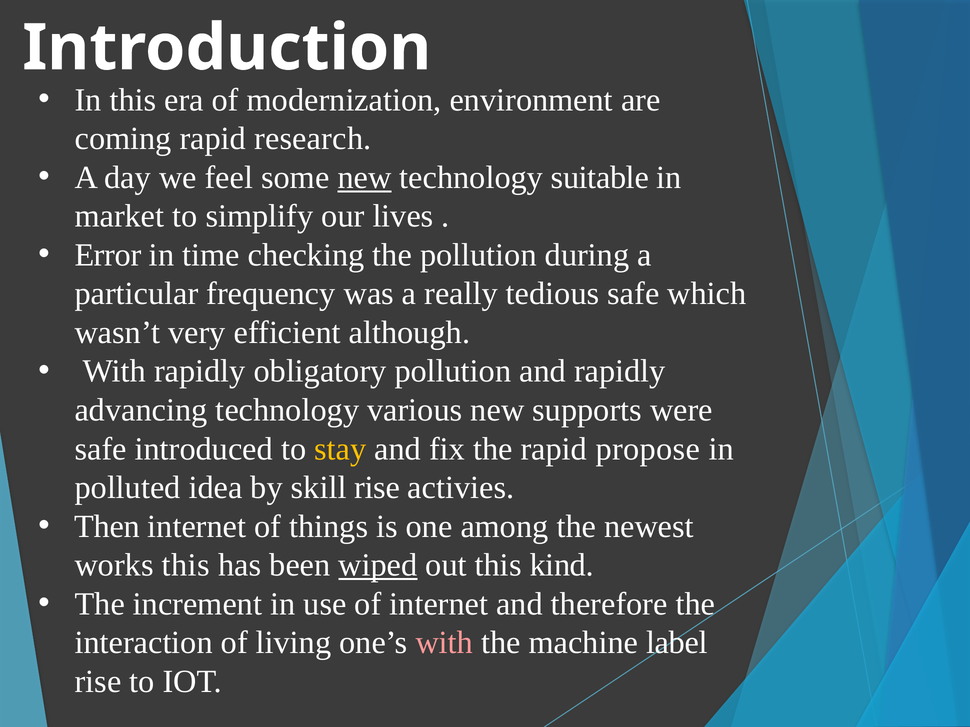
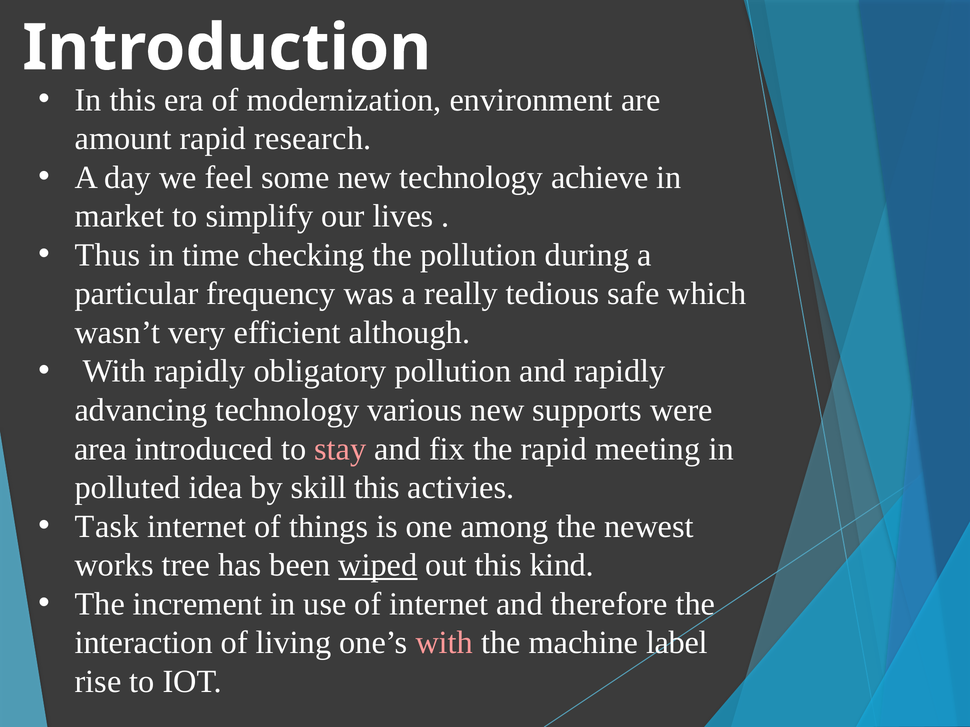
coming: coming -> amount
new at (364, 178) underline: present -> none
suitable: suitable -> achieve
Error: Error -> Thus
safe at (101, 449): safe -> area
stay colour: yellow -> pink
propose: propose -> meeting
skill rise: rise -> this
Then: Then -> Task
works this: this -> tree
